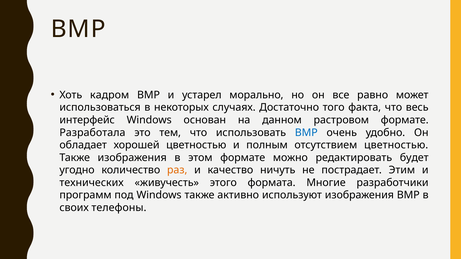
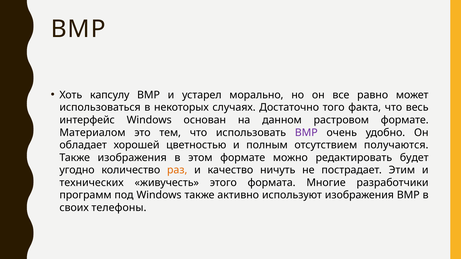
кадром: кадром -> капсулу
Разработала: Разработала -> Материалом
BMP at (306, 133) colour: blue -> purple
отсутствием цветностью: цветностью -> получаются
